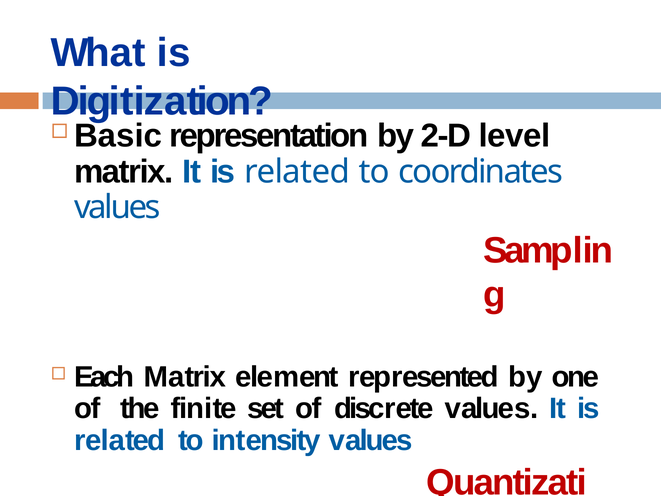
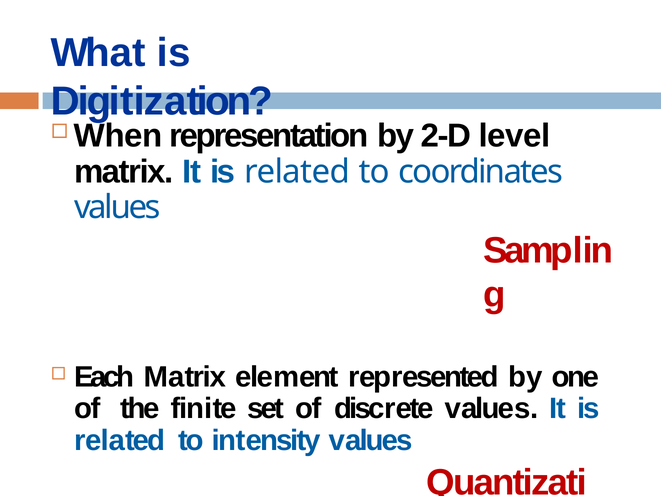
Basic: Basic -> When
